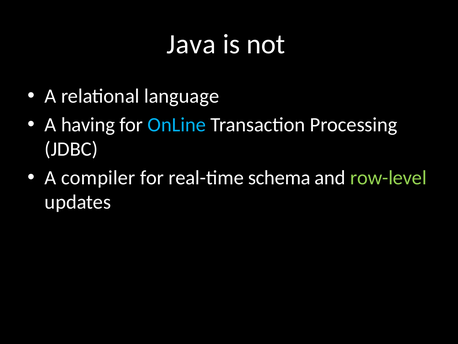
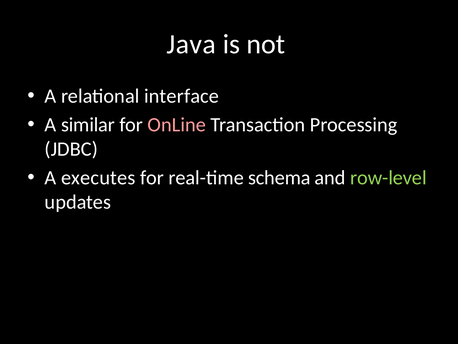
language: language -> interface
having: having -> similar
OnLine colour: light blue -> pink
compiler: compiler -> executes
